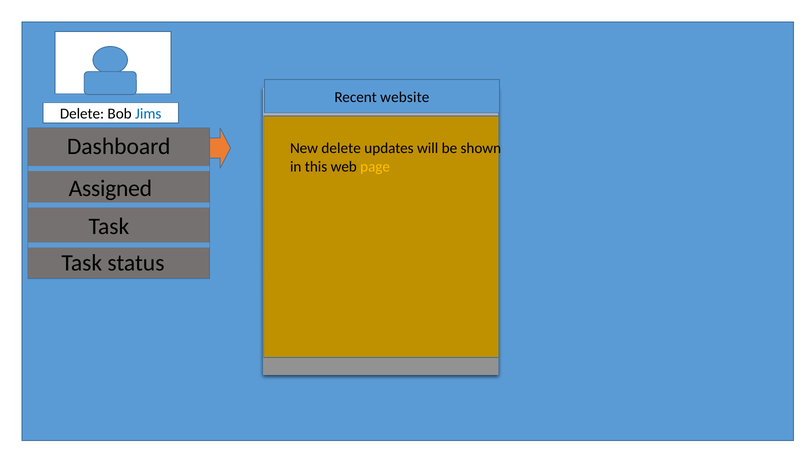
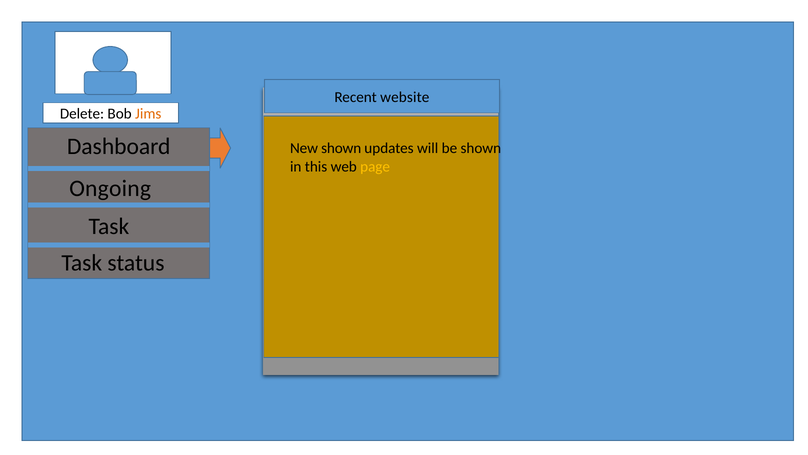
Jims colour: blue -> orange
New delete: delete -> shown
Assigned: Assigned -> Ongoing
